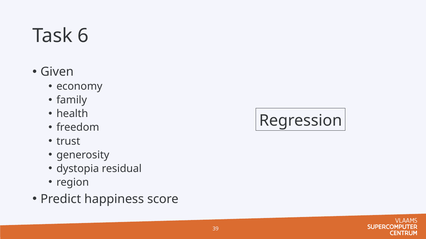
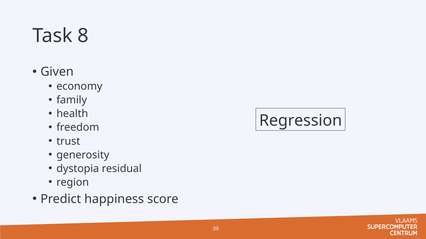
6: 6 -> 8
